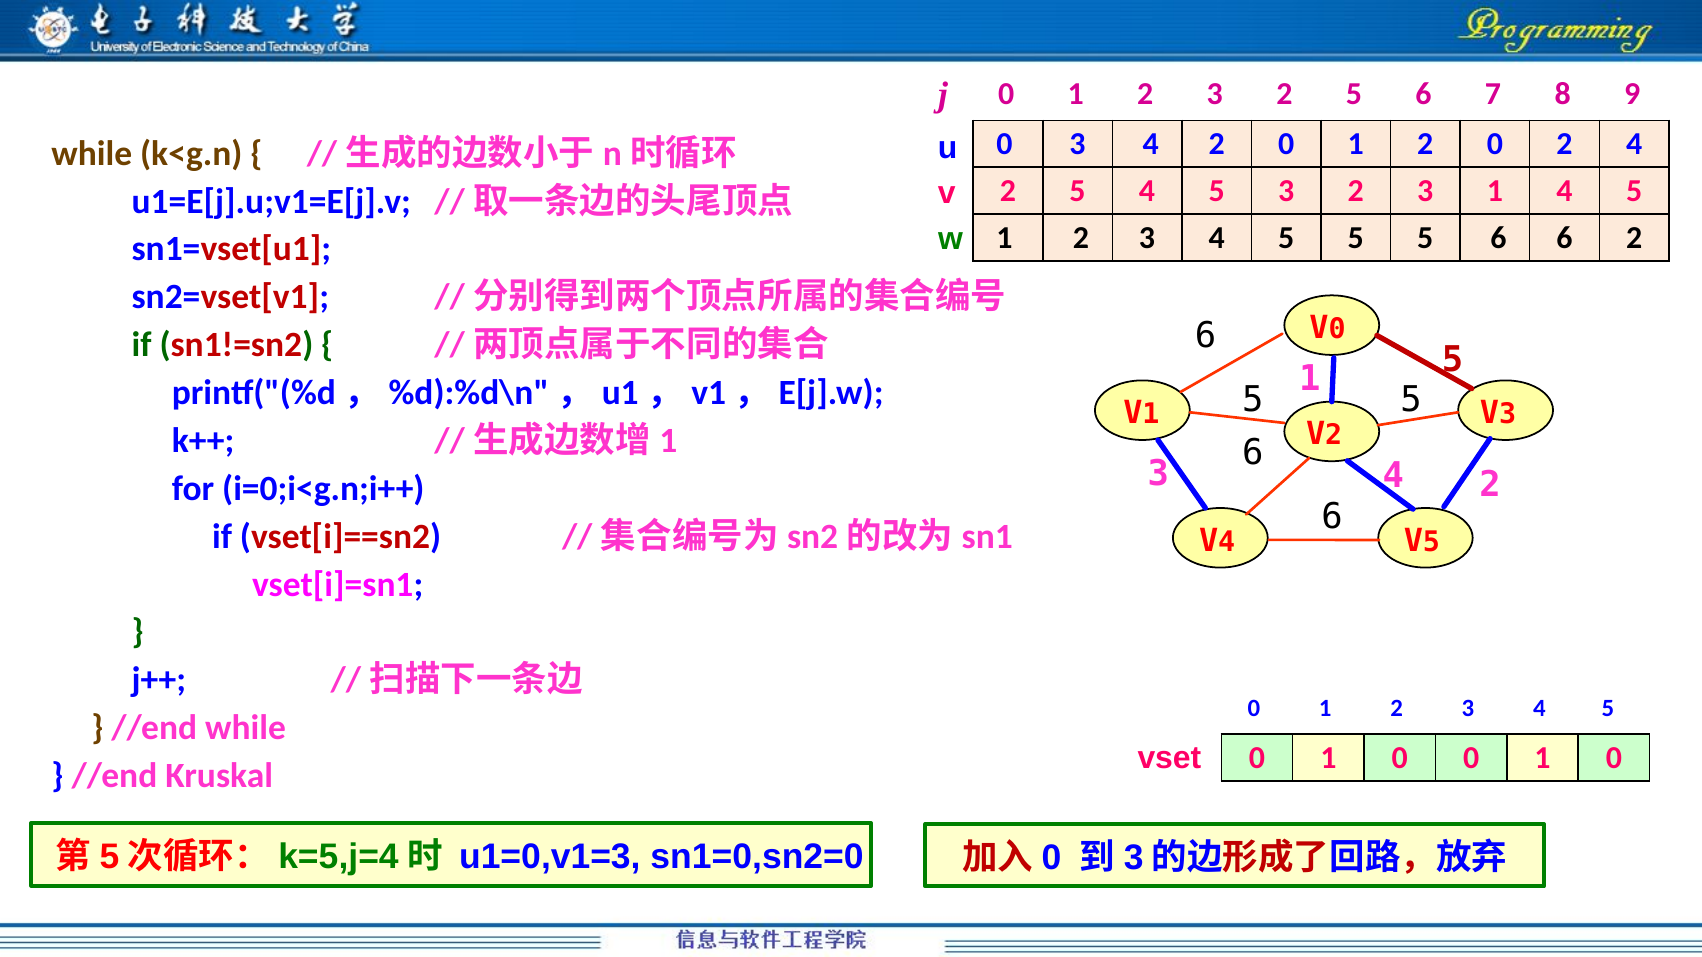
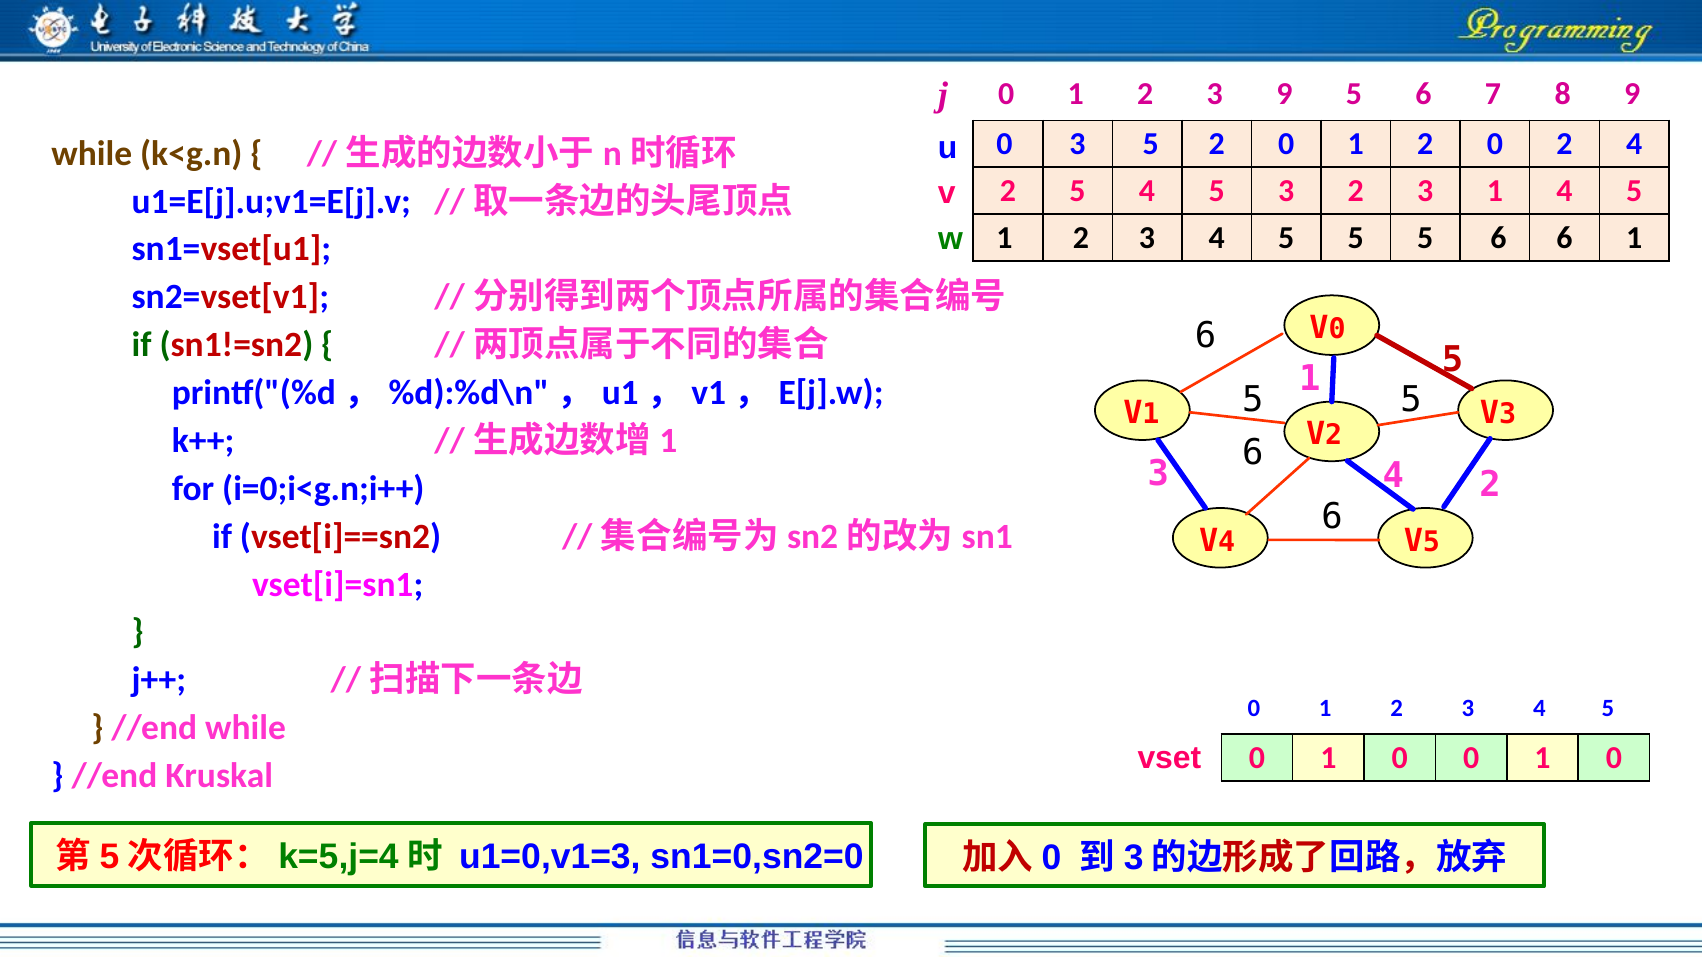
2 3 2: 2 -> 9
0 3 4: 4 -> 5
6 2: 2 -> 1
